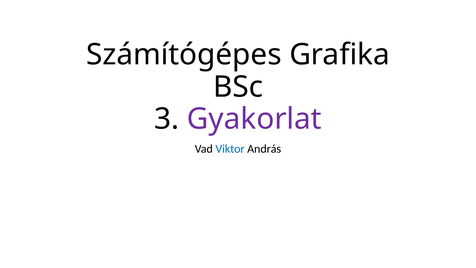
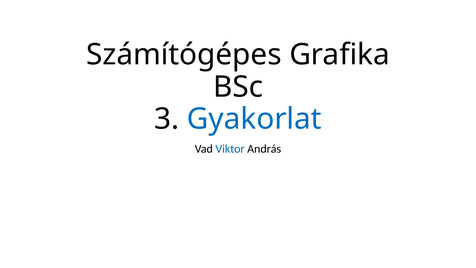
Gyakorlat colour: purple -> blue
